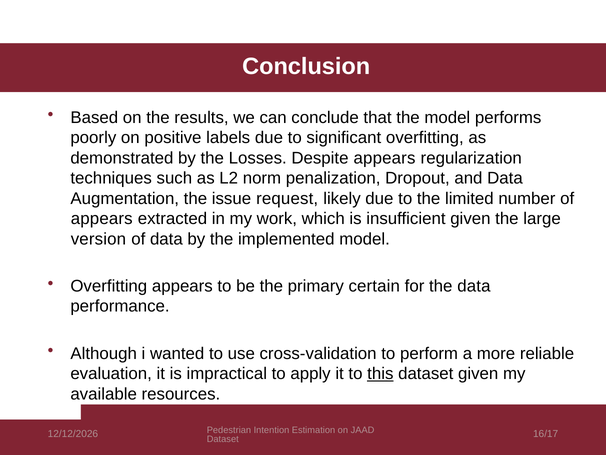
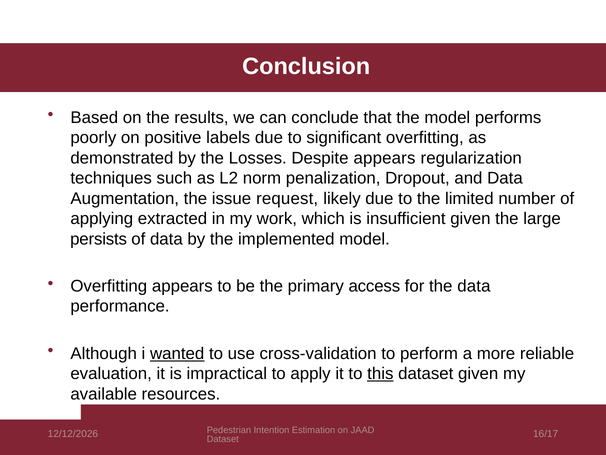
appears at (102, 219): appears -> applying
version: version -> persists
certain: certain -> access
wanted underline: none -> present
